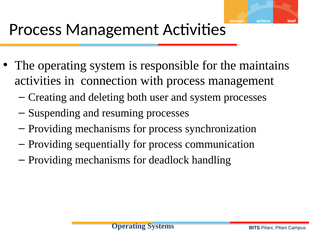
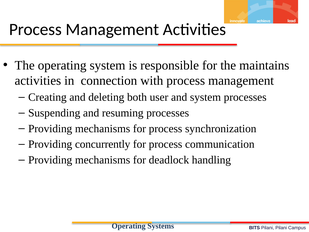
sequentially: sequentially -> concurrently
